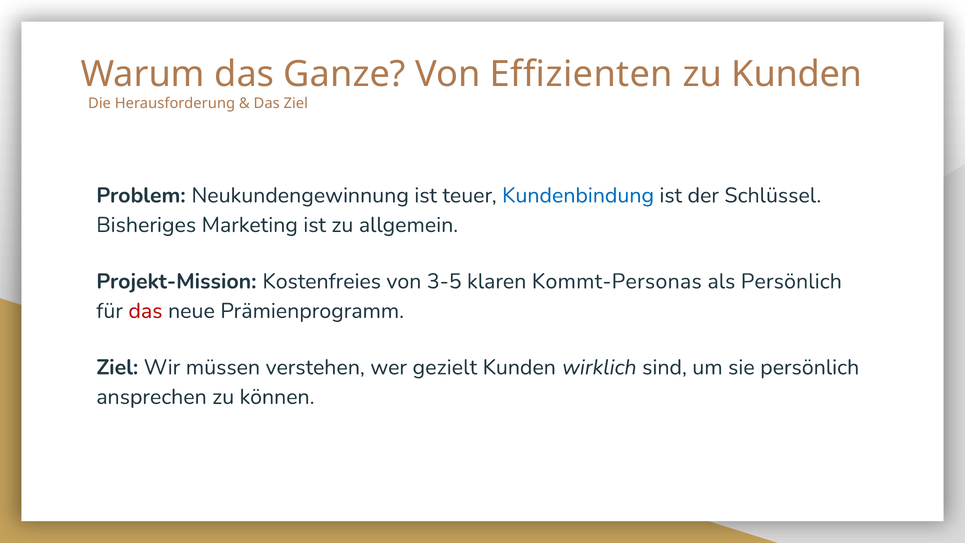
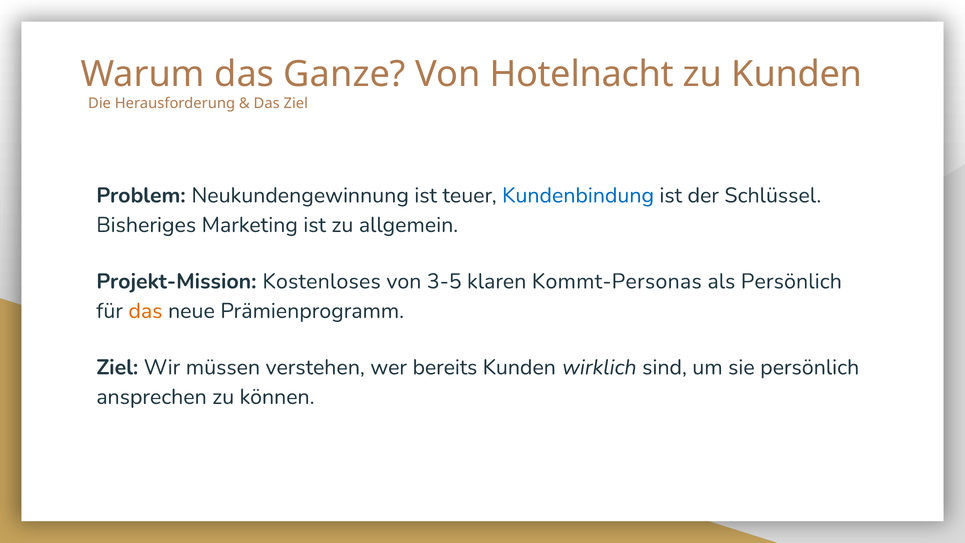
Effizienten: Effizienten -> Hotelnacht
Kostenfreies: Kostenfreies -> Kostenloses
das at (145, 311) colour: red -> orange
gezielt: gezielt -> bereits
